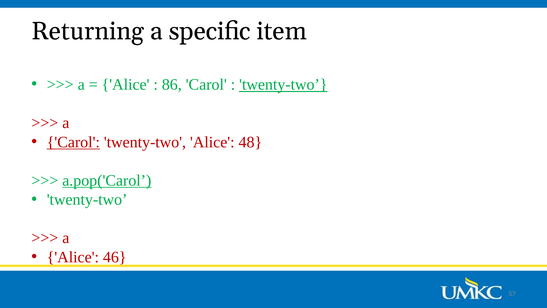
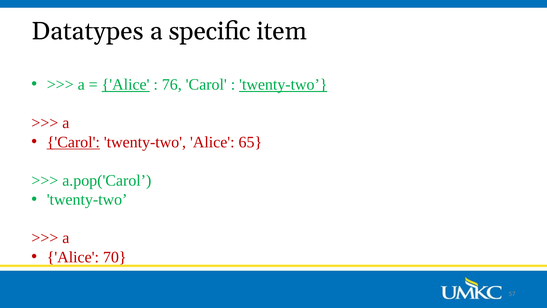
Returning: Returning -> Datatypes
Alice at (126, 85) underline: none -> present
86: 86 -> 76
48: 48 -> 65
a.pop('Carol underline: present -> none
46: 46 -> 70
